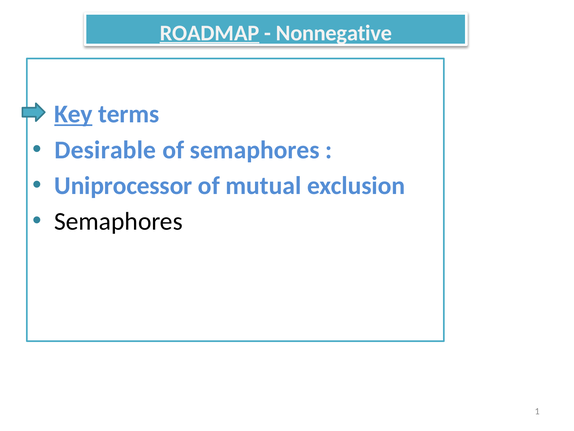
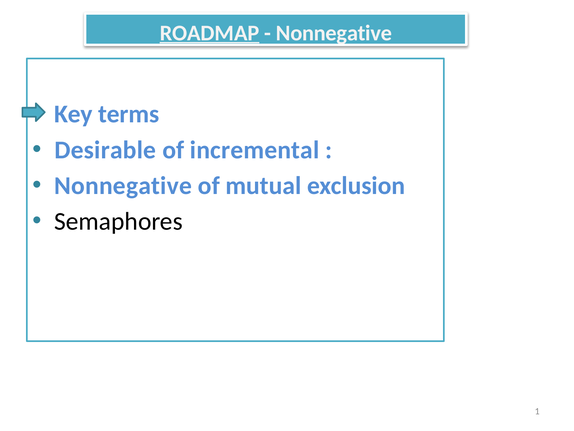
Key underline: present -> none
of semaphores: semaphores -> incremental
Uniprocessor at (123, 186): Uniprocessor -> Nonnegative
